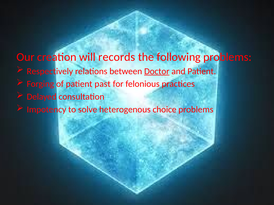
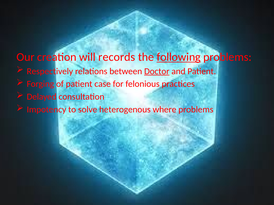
following underline: none -> present
past: past -> case
choice: choice -> where
